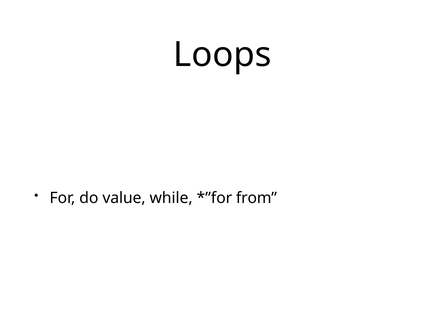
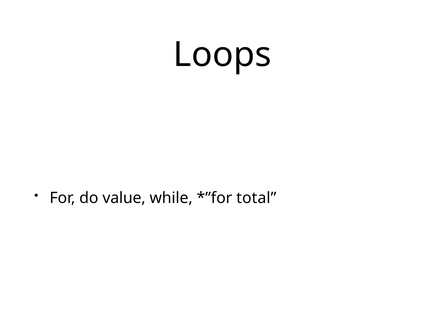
from: from -> total
